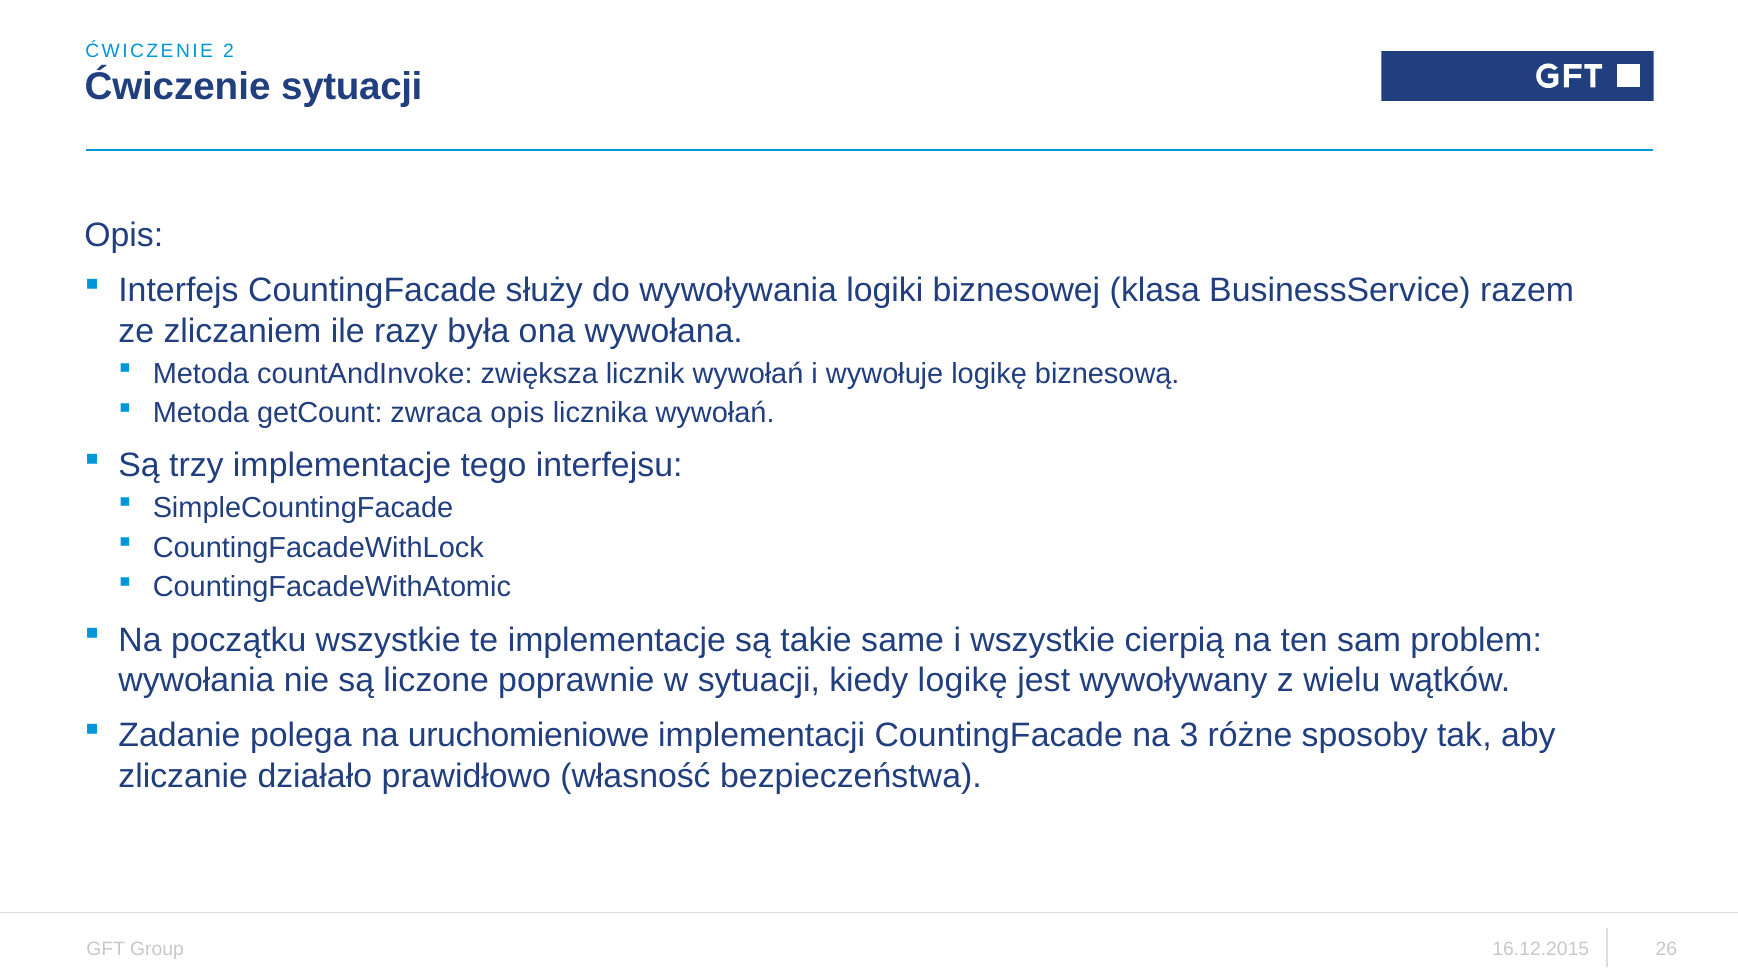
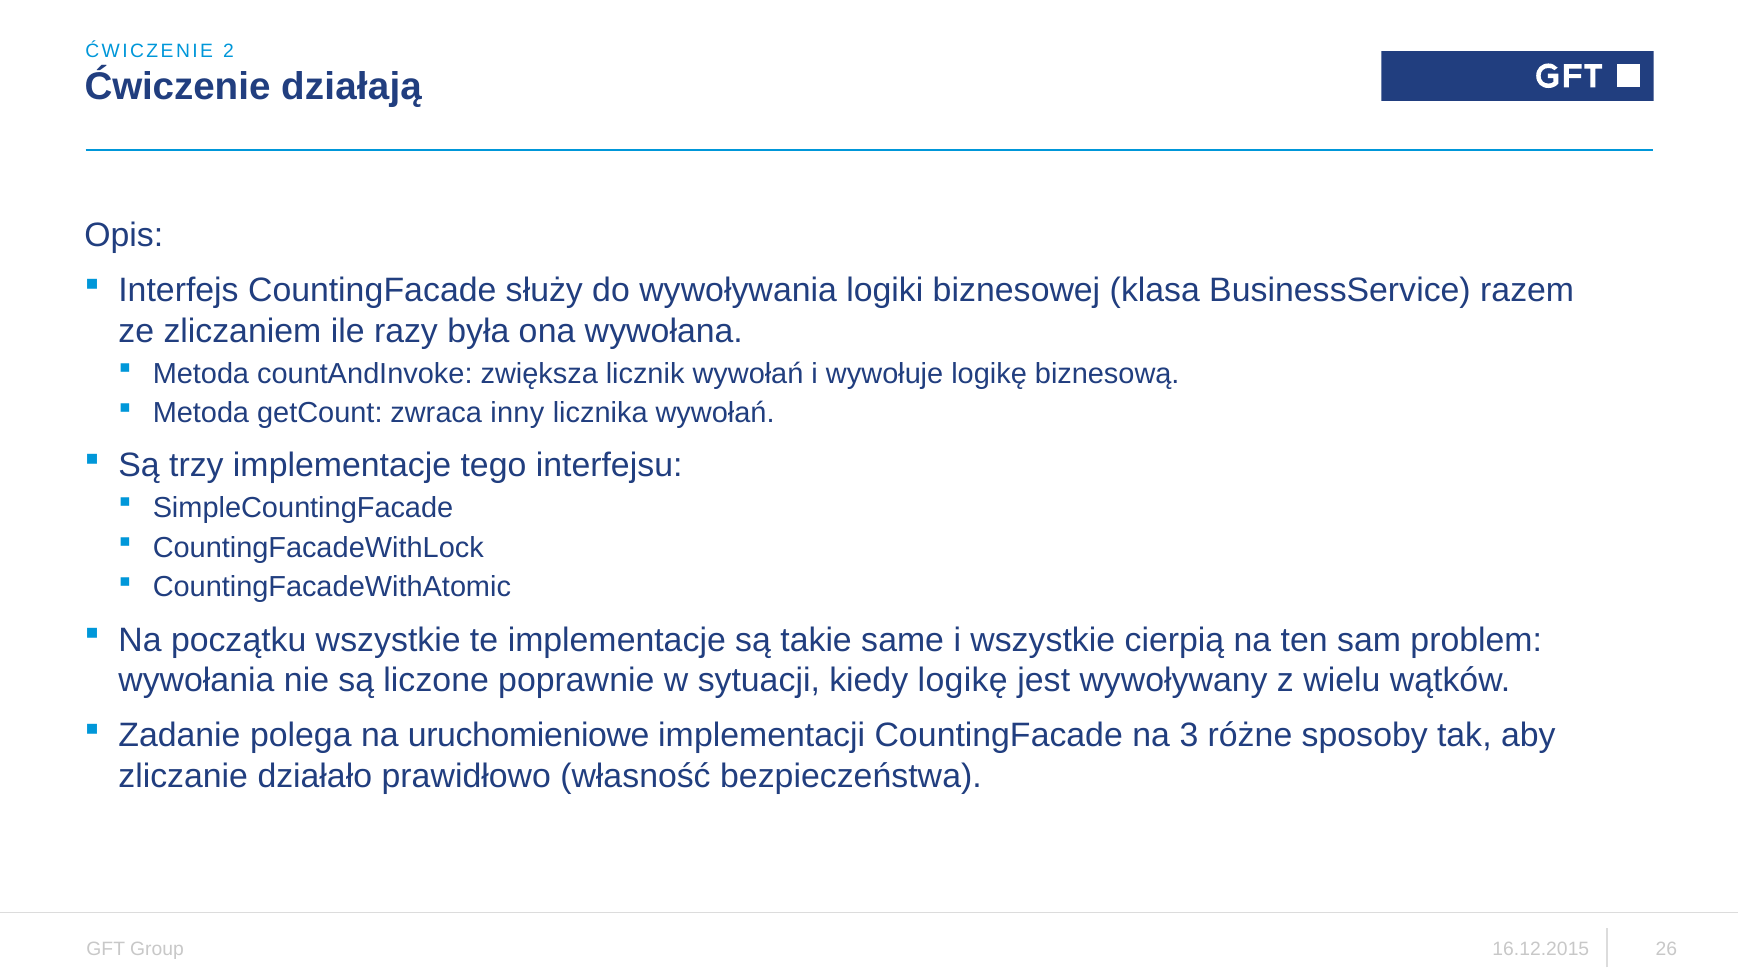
Ćwiczenie sytuacji: sytuacji -> działają
zwraca opis: opis -> inny
